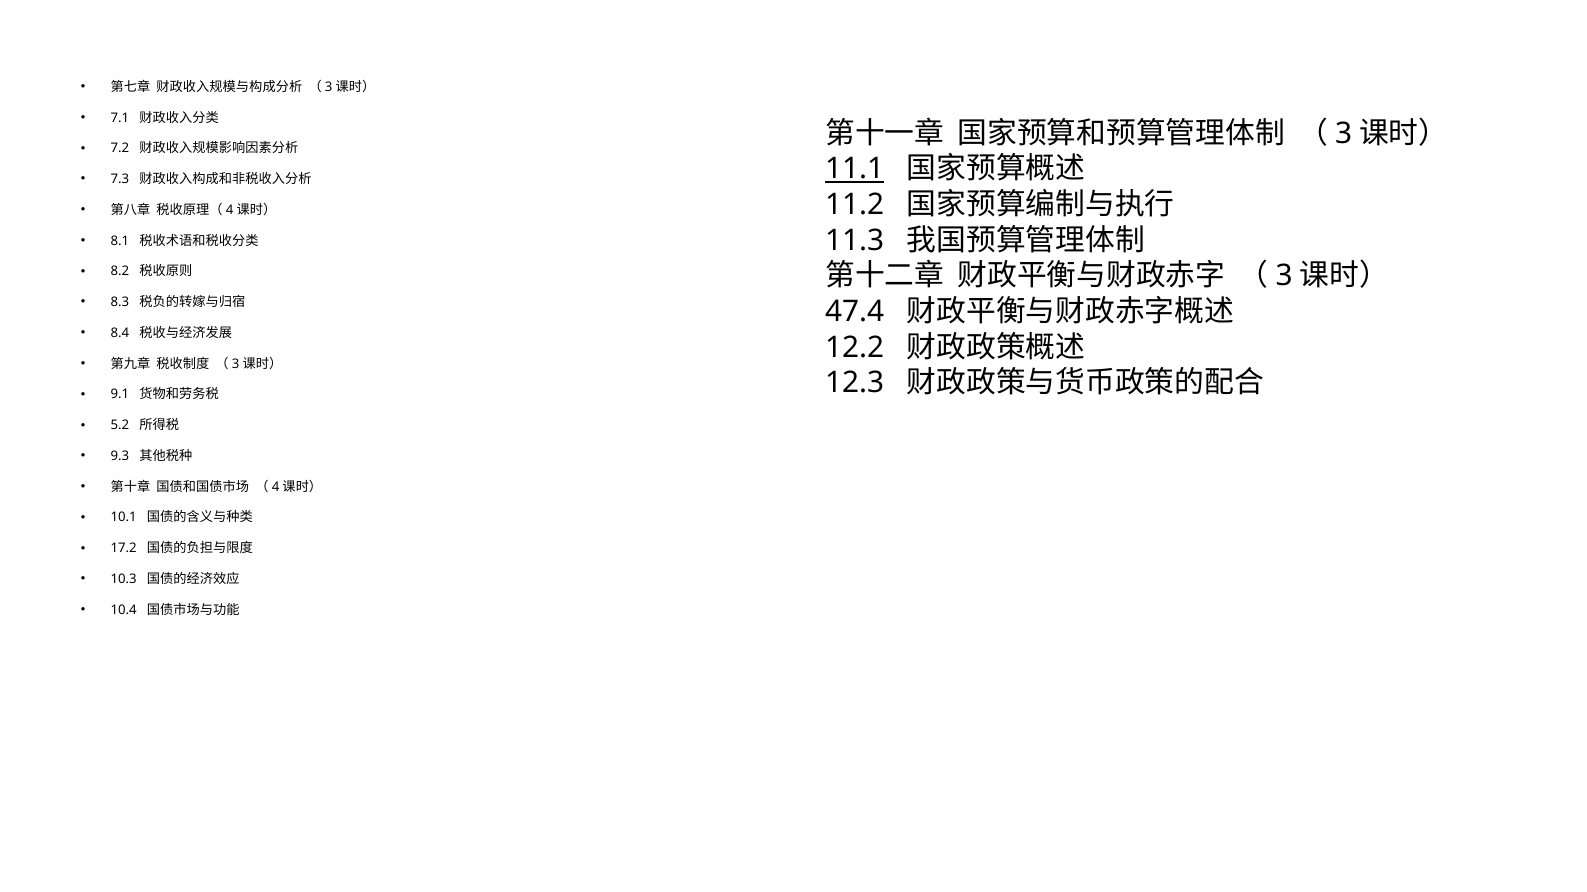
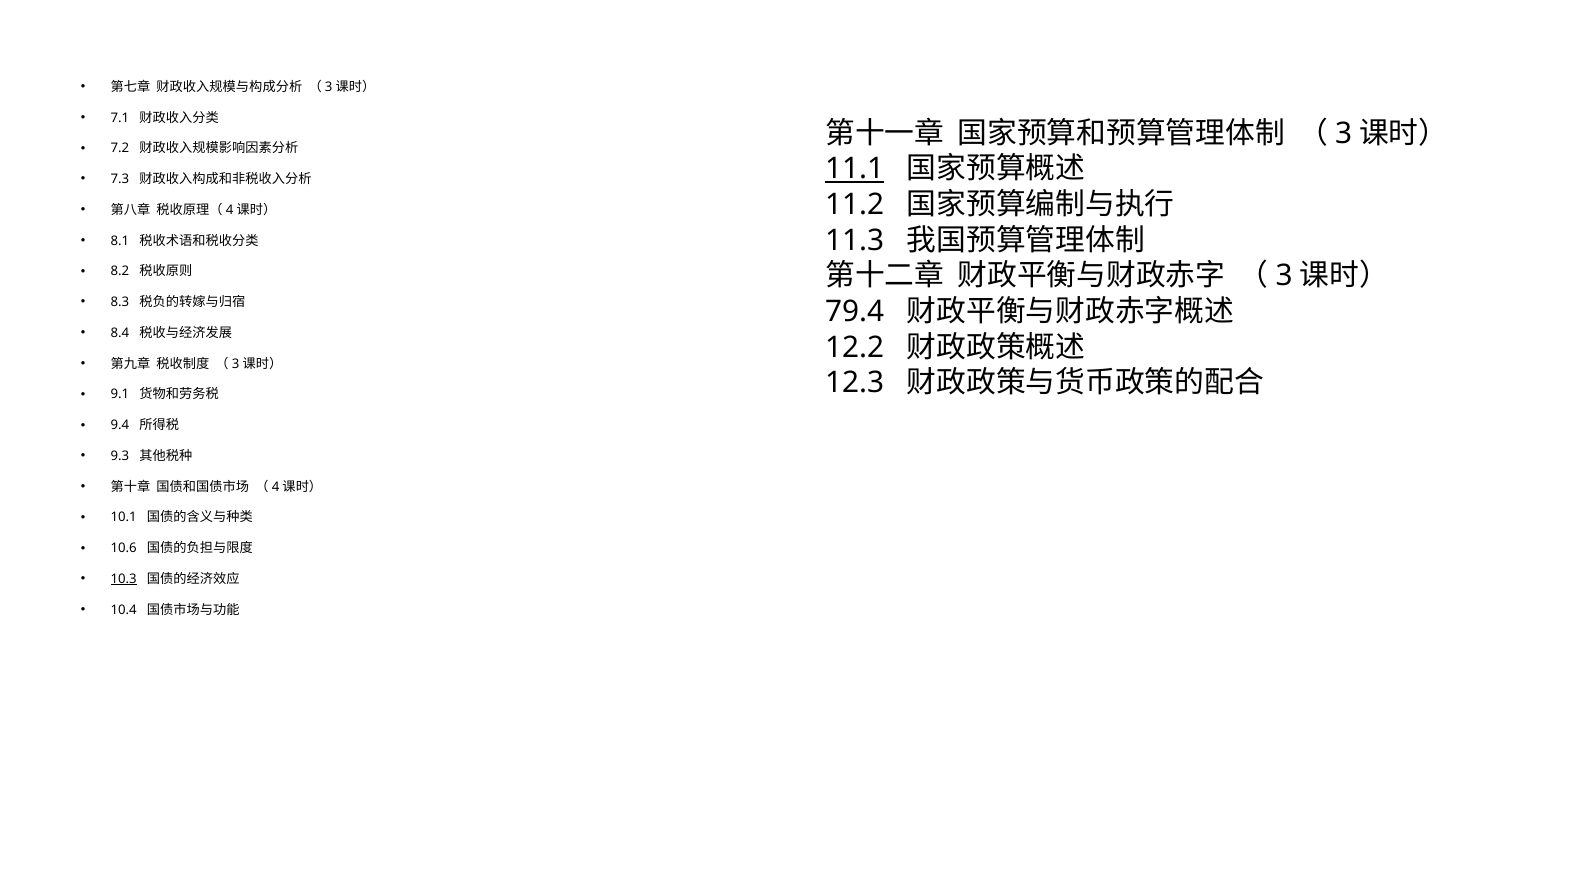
47.4: 47.4 -> 79.4
5.2: 5.2 -> 9.4
17.2: 17.2 -> 10.6
10.3 underline: none -> present
